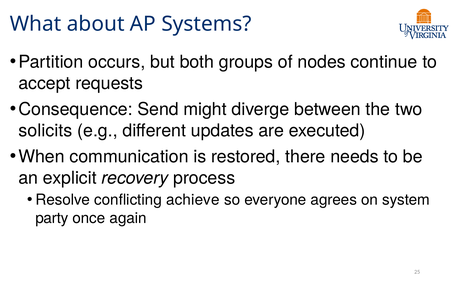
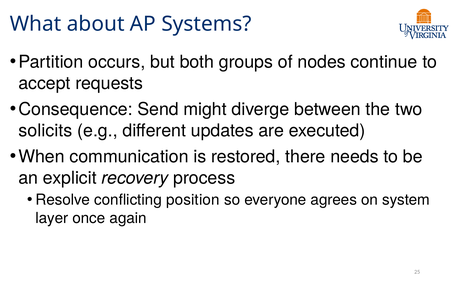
achieve: achieve -> position
party: party -> layer
